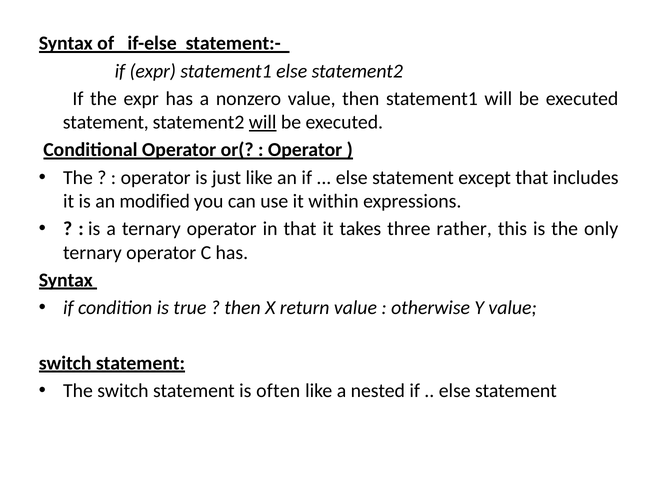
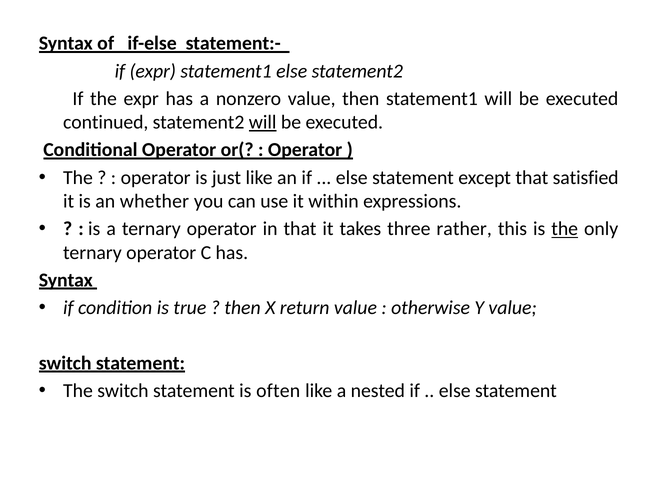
statement at (106, 122): statement -> continued
includes: includes -> satisfied
modified: modified -> whether
the at (565, 229) underline: none -> present
